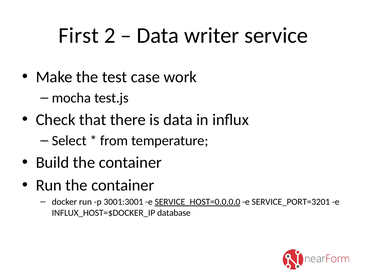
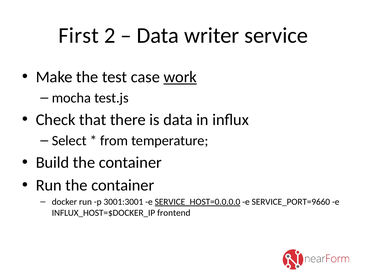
work underline: none -> present
SERVICE_PORT=3201: SERVICE_PORT=3201 -> SERVICE_PORT=9660
database: database -> frontend
